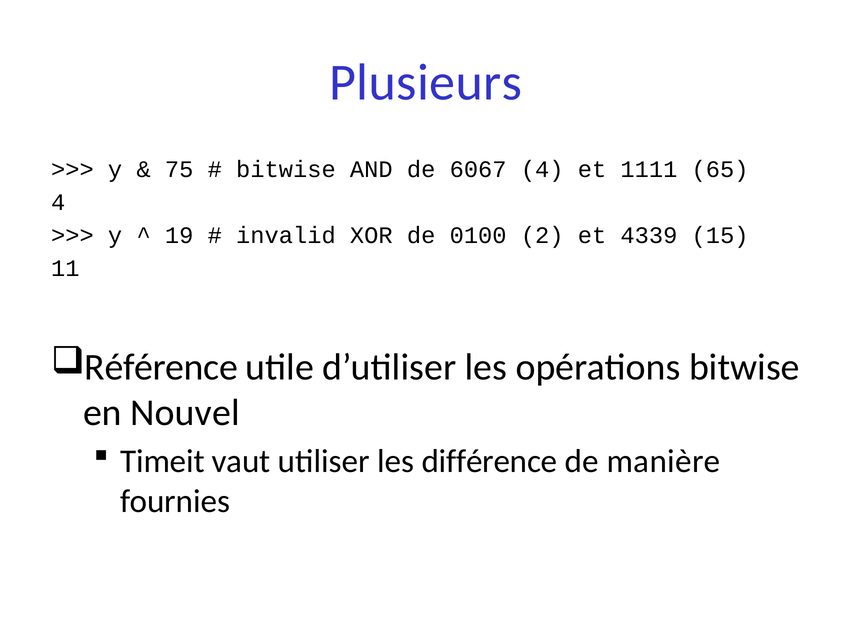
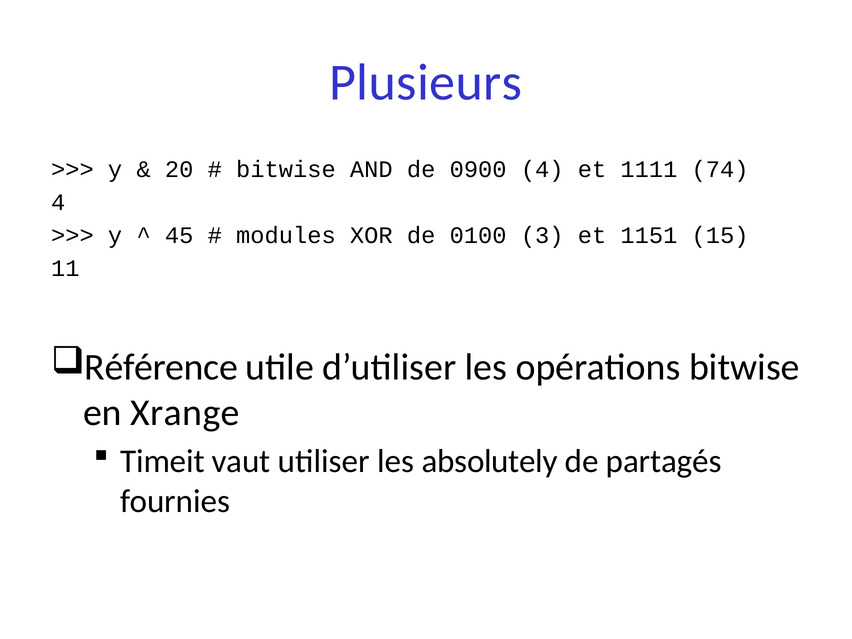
75: 75 -> 20
6067: 6067 -> 0900
65: 65 -> 74
19: 19 -> 45
invalid: invalid -> modules
2: 2 -> 3
4339: 4339 -> 1151
Nouvel: Nouvel -> Xrange
différence: différence -> absolutely
manière: manière -> partagés
